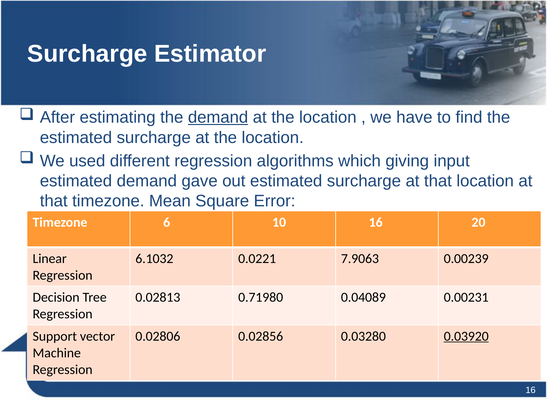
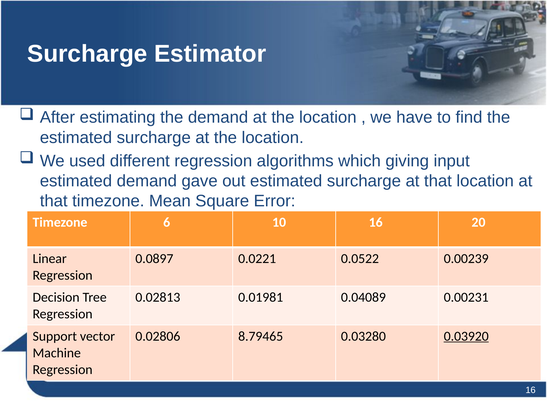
demand at (218, 118) underline: present -> none
6.1032: 6.1032 -> 0.0897
7.9063: 7.9063 -> 0.0522
0.71980: 0.71980 -> 0.01981
0.02856: 0.02856 -> 8.79465
